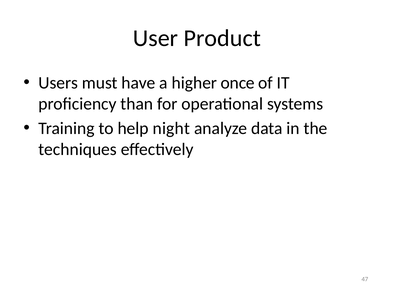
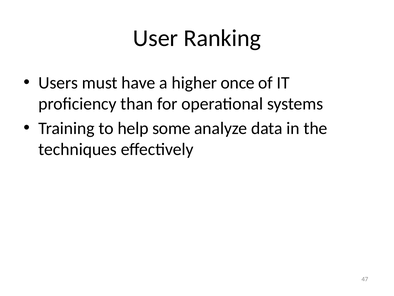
Product: Product -> Ranking
night: night -> some
